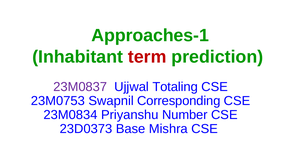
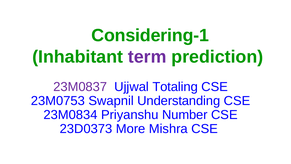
Approaches-1: Approaches-1 -> Considering-1
term colour: red -> purple
Corresponding: Corresponding -> Understanding
Base: Base -> More
